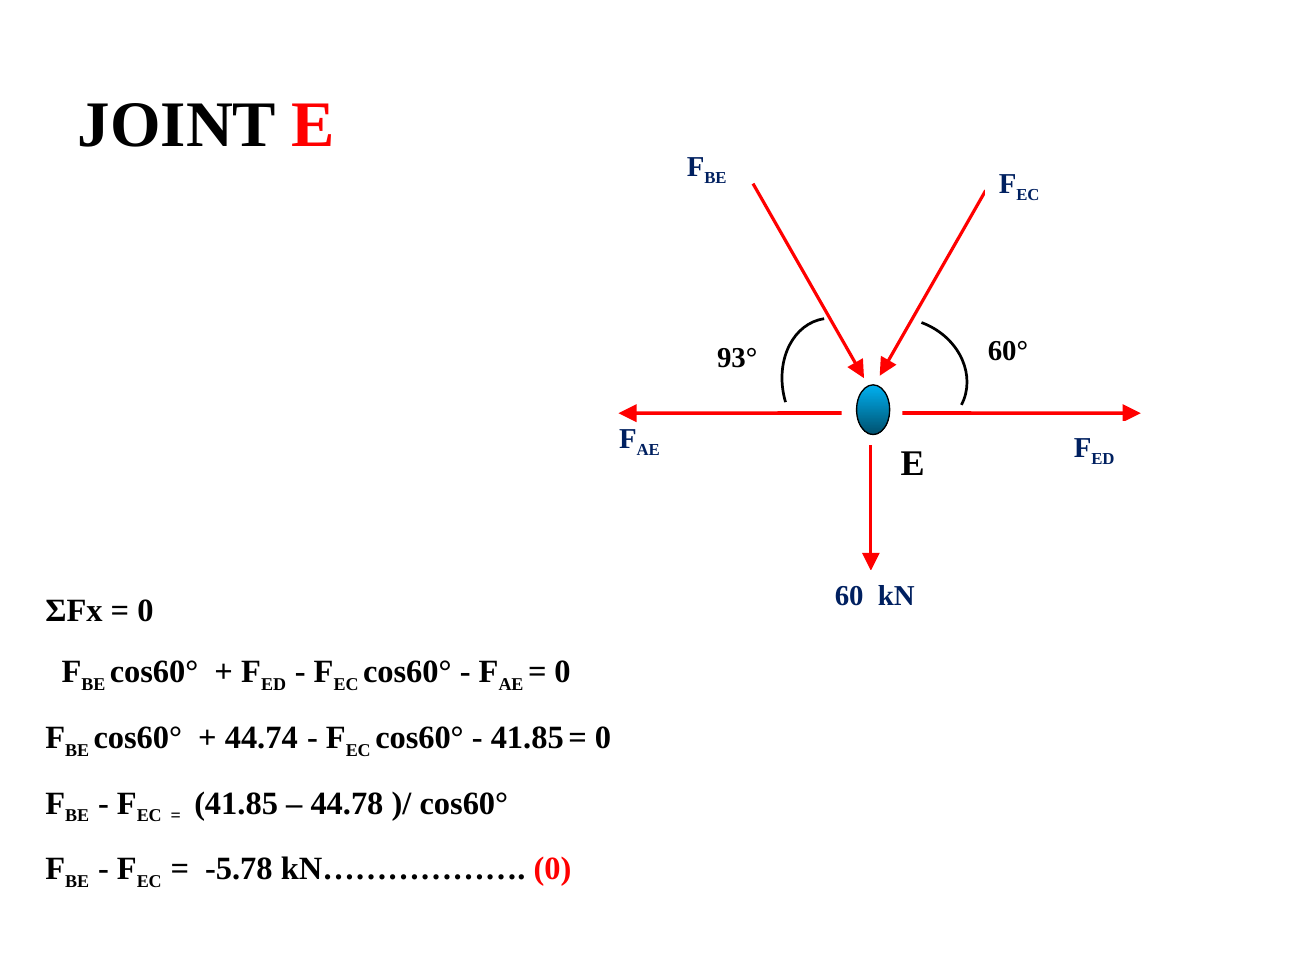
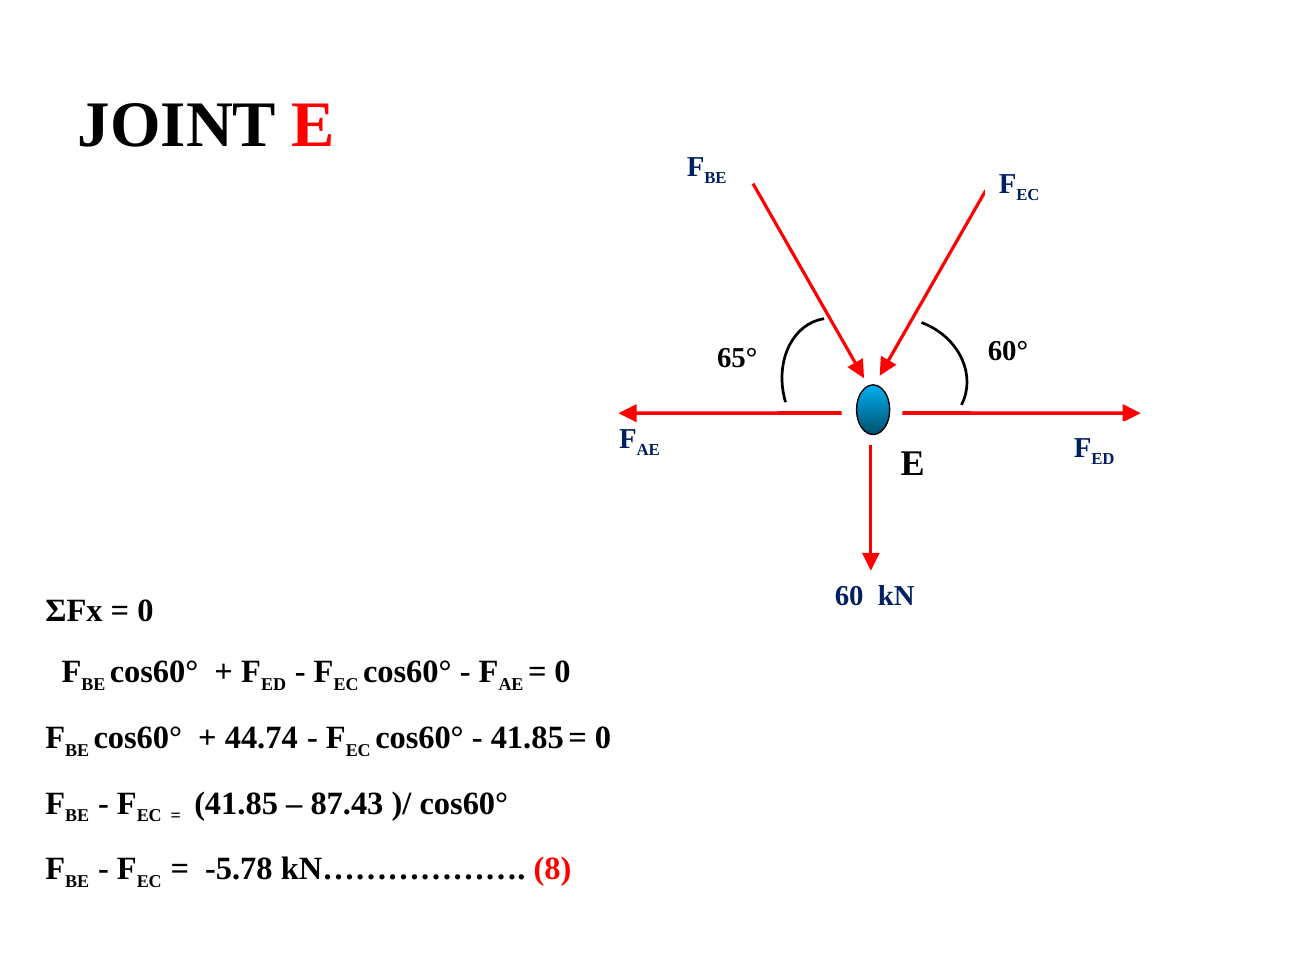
93°: 93° -> 65°
44.78: 44.78 -> 87.43
kN……………… 0: 0 -> 8
